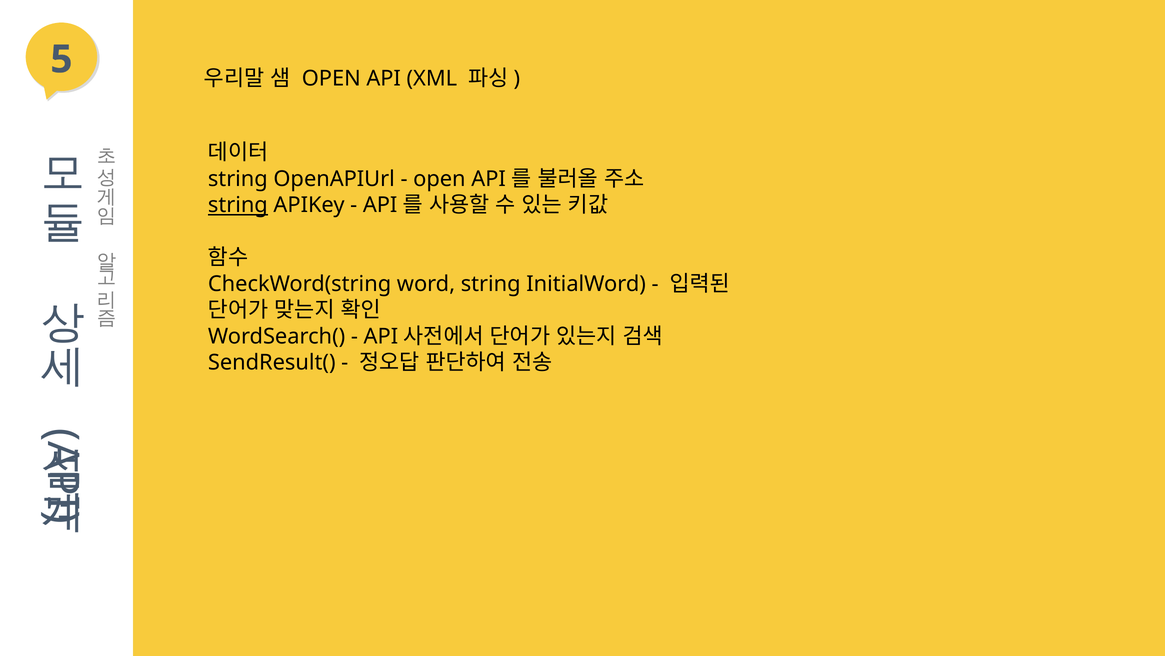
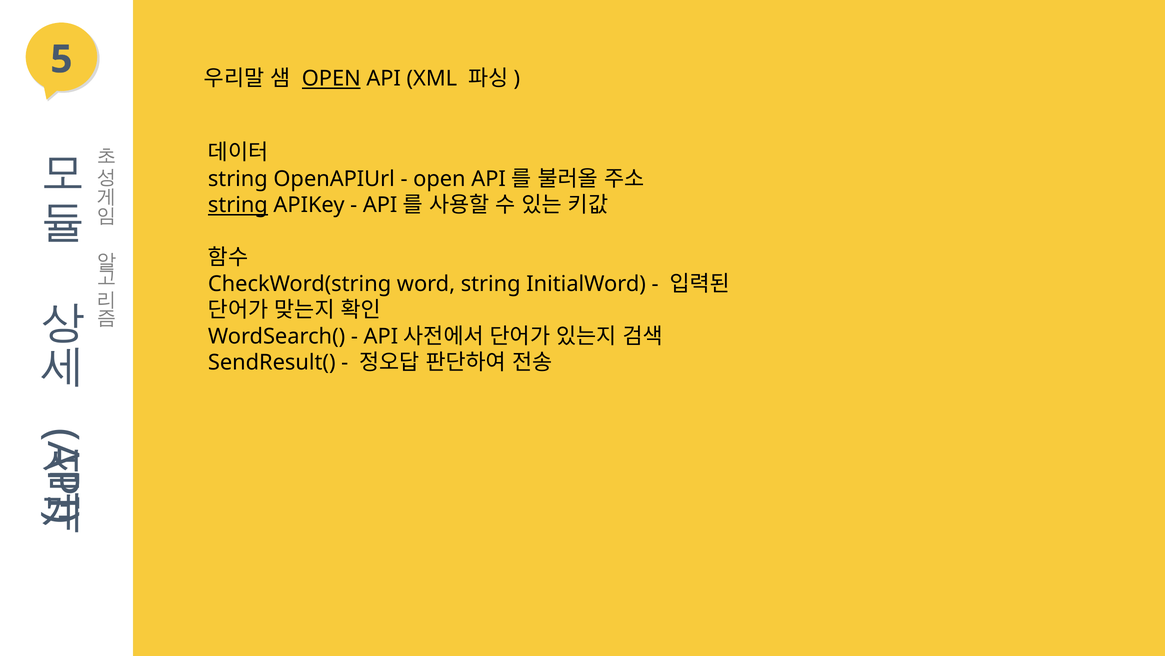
OPEN at (331, 79) underline: none -> present
